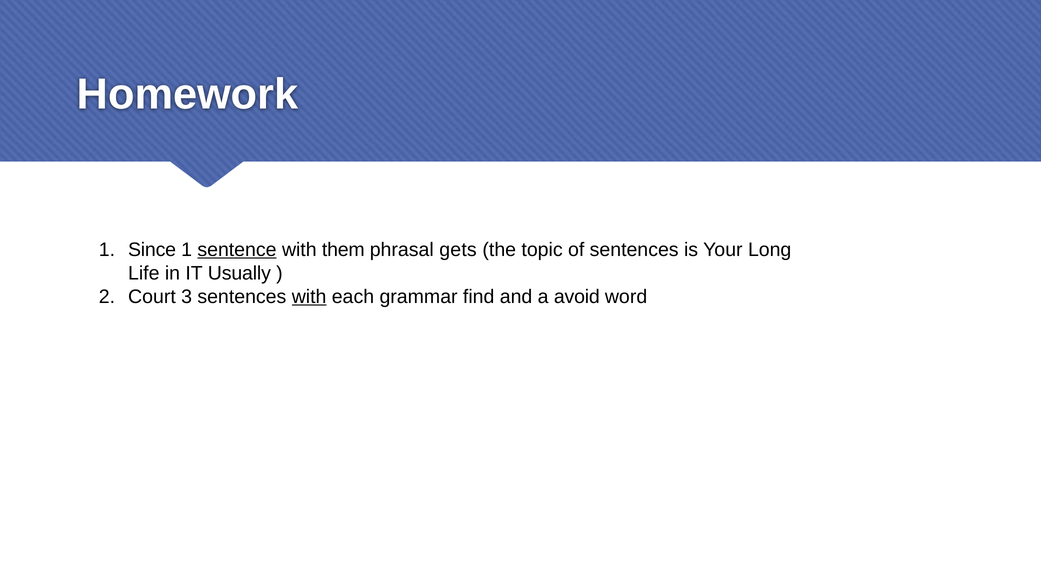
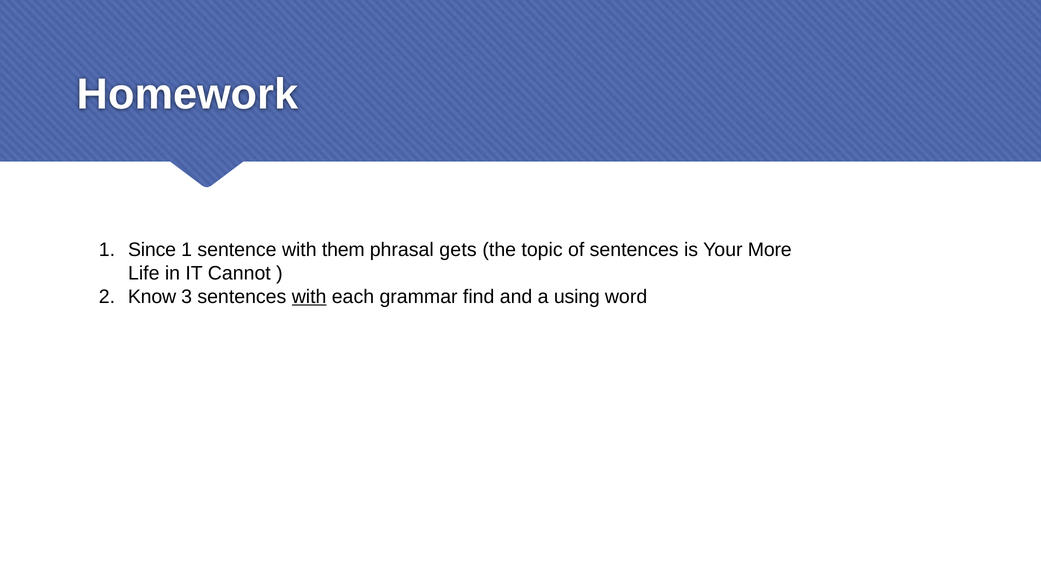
sentence underline: present -> none
Long: Long -> More
Usually: Usually -> Cannot
Court: Court -> Know
avoid: avoid -> using
